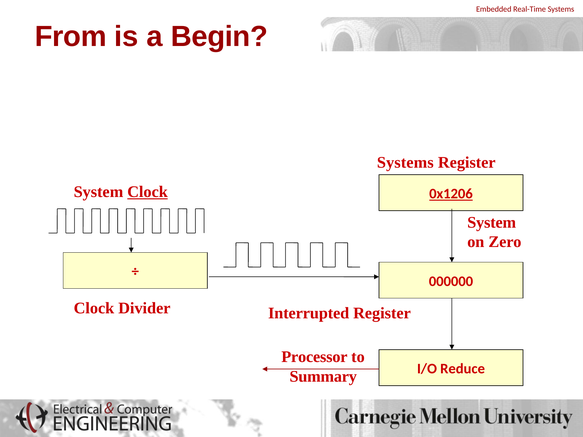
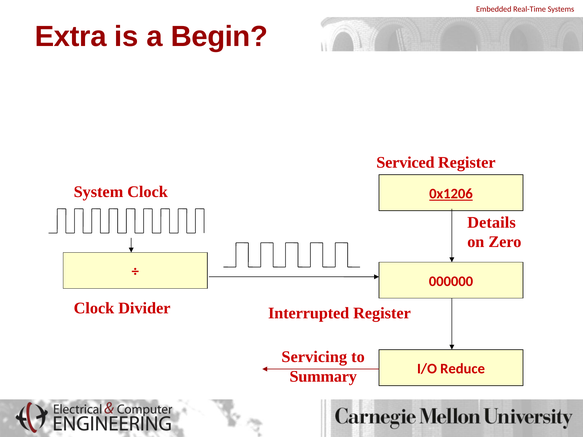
From: From -> Extra
Systems at (405, 163): Systems -> Serviced
Clock at (148, 192) underline: present -> none
System at (492, 223): System -> Details
Processor: Processor -> Servicing
